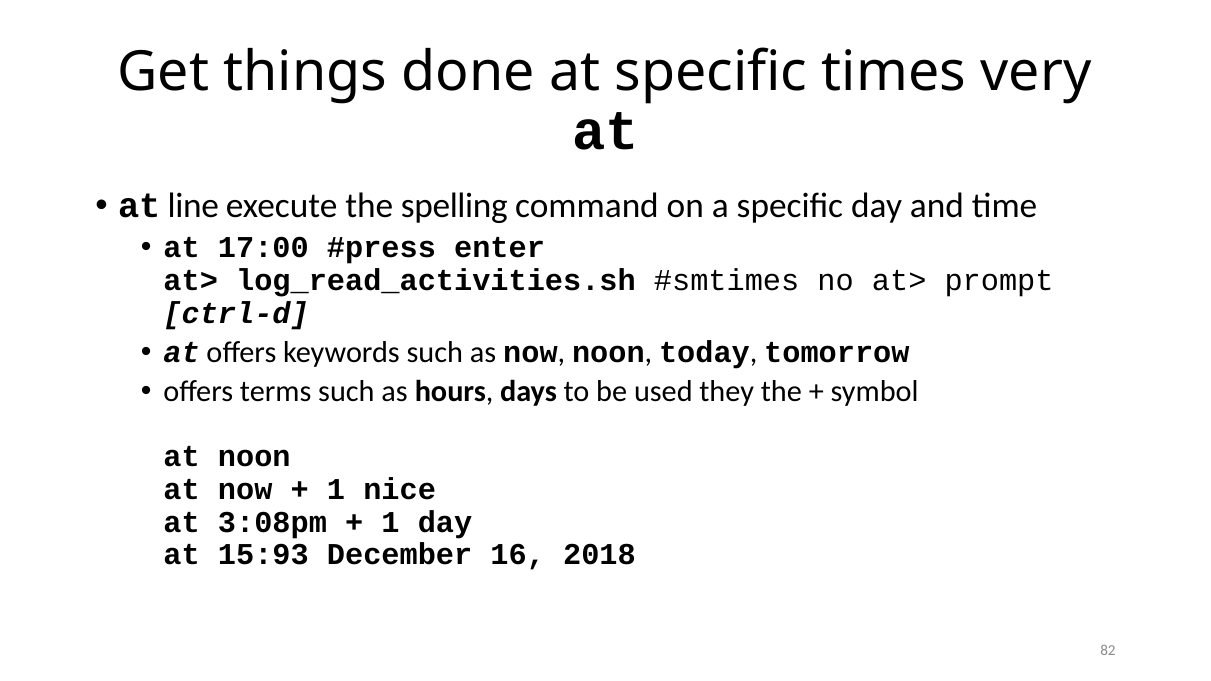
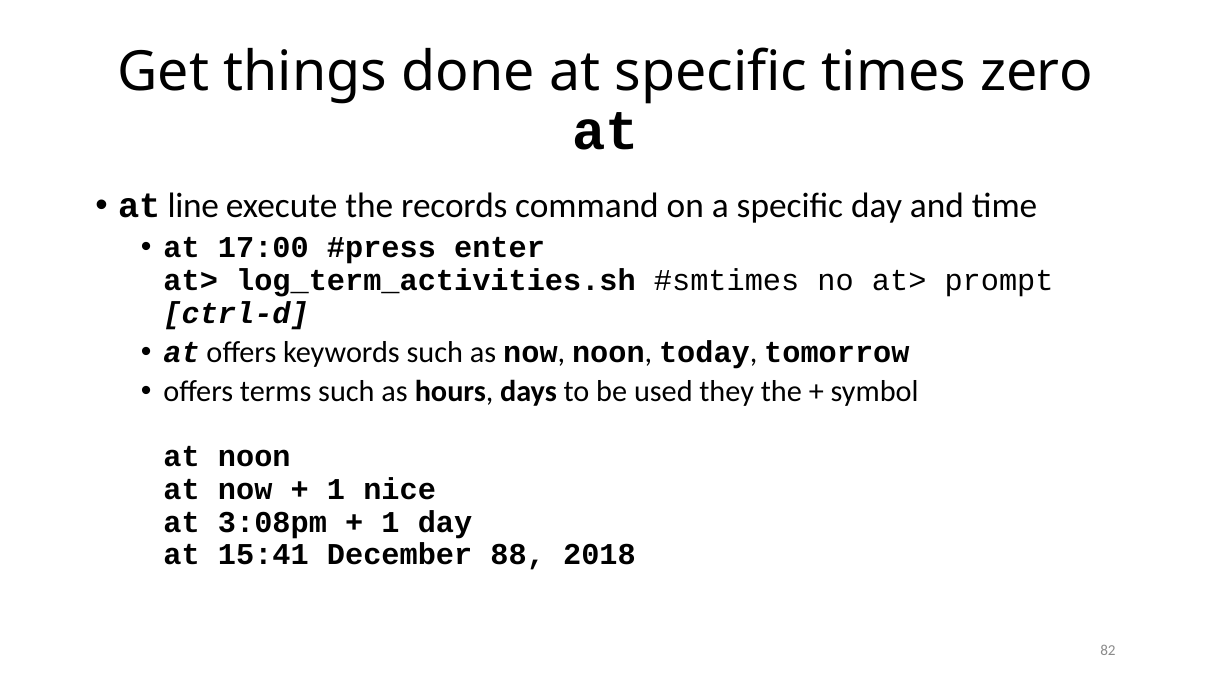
very: very -> zero
spelling: spelling -> records
log_read_activities.sh: log_read_activities.sh -> log_term_activities.sh
15:93: 15:93 -> 15:41
16: 16 -> 88
